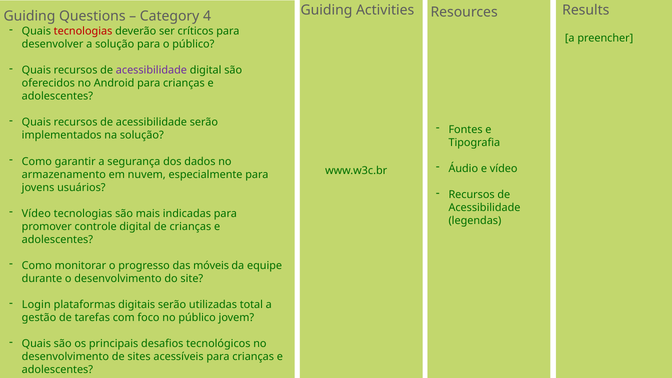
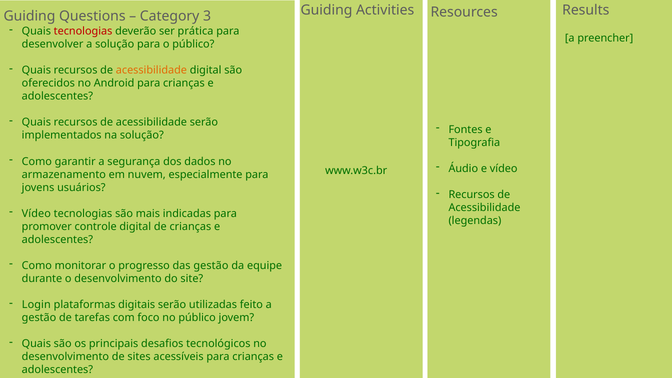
4: 4 -> 3
críticos: críticos -> prática
acessibilidade at (151, 70) colour: purple -> orange
das móveis: móveis -> gestão
total: total -> feito
